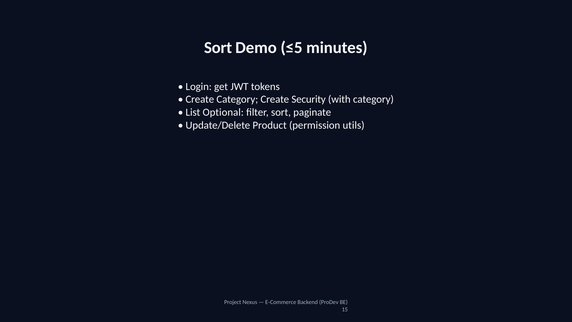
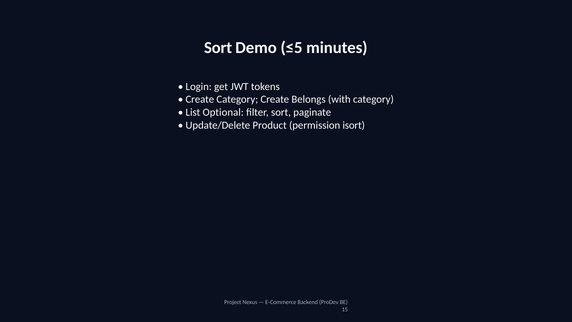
Security: Security -> Belongs
utils: utils -> isort
